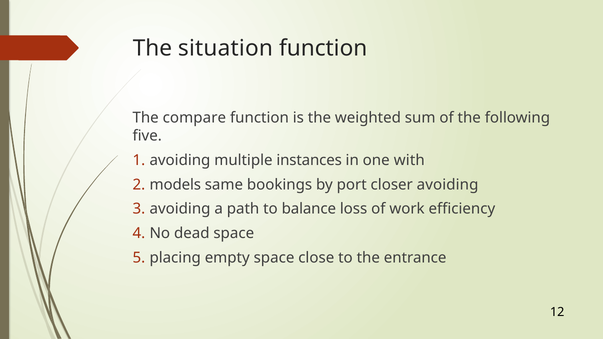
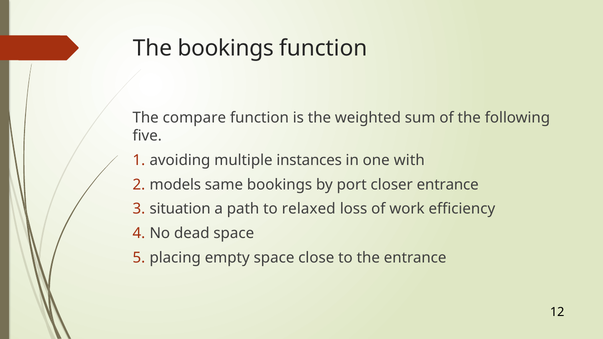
The situation: situation -> bookings
closer avoiding: avoiding -> entrance
avoiding at (180, 209): avoiding -> situation
balance: balance -> relaxed
